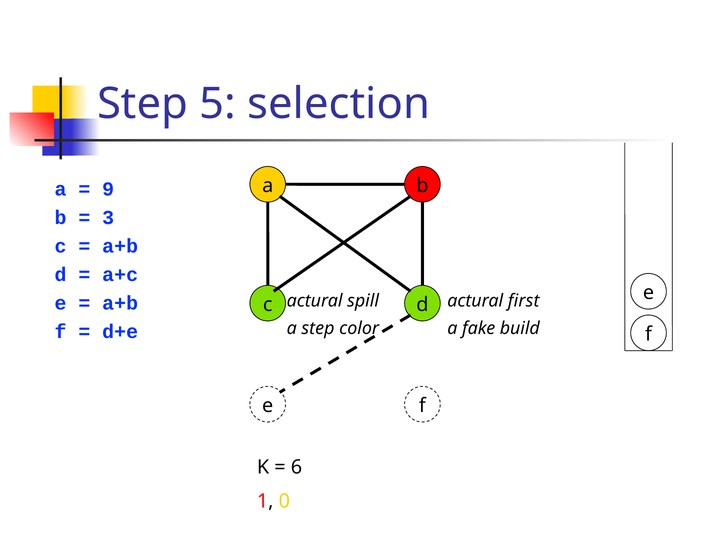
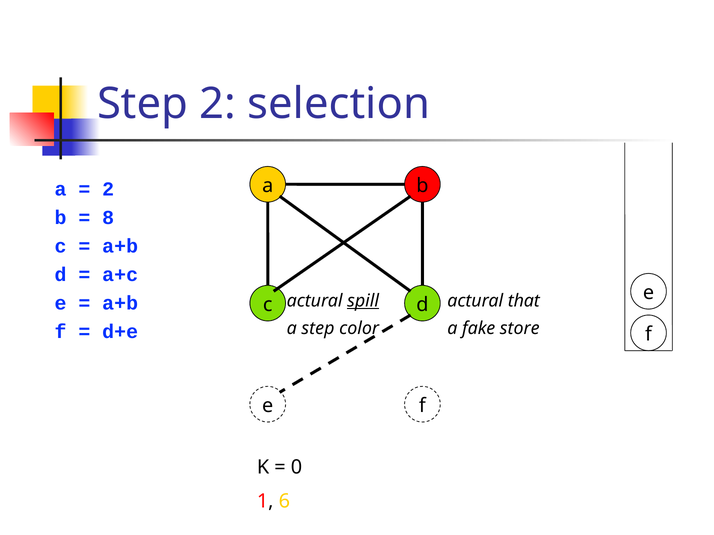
Step 5: 5 -> 2
9 at (108, 189): 9 -> 2
3: 3 -> 8
spill underline: none -> present
first: first -> that
build: build -> store
6: 6 -> 0
0: 0 -> 6
